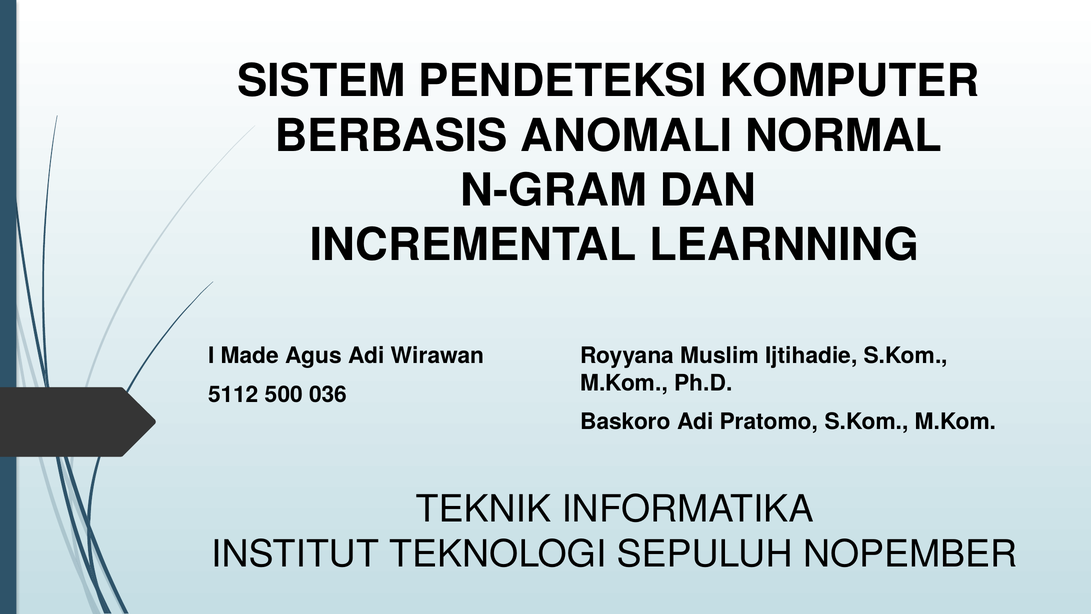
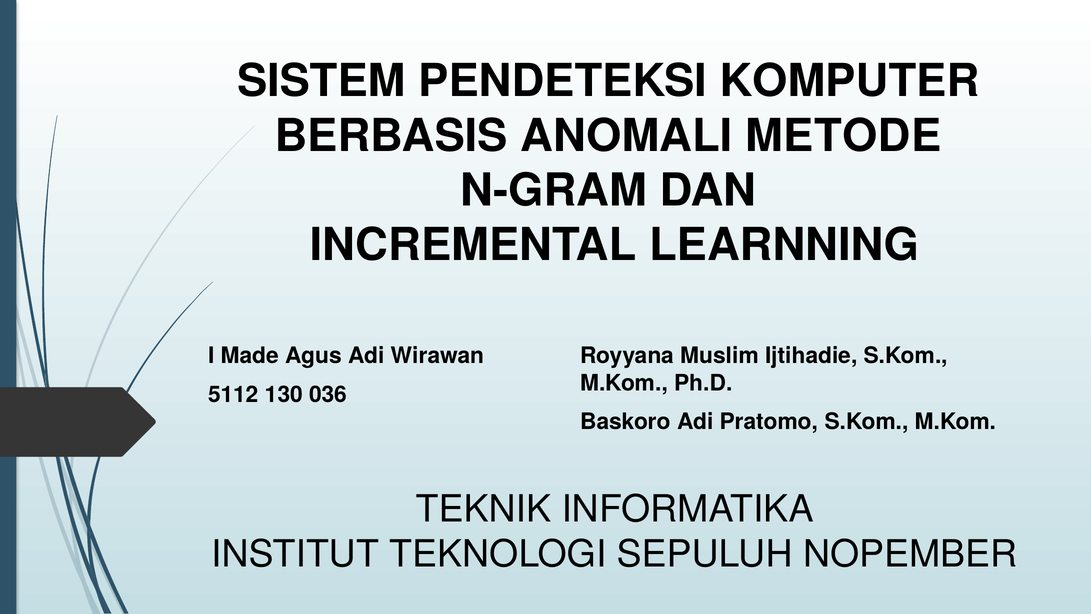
NORMAL: NORMAL -> METODE
500: 500 -> 130
